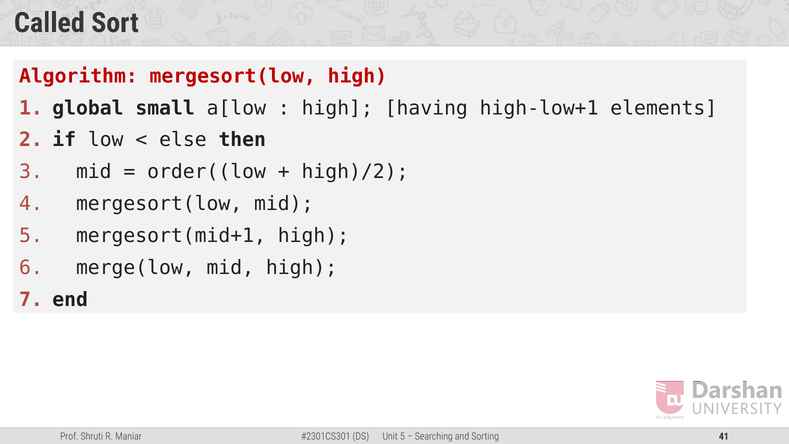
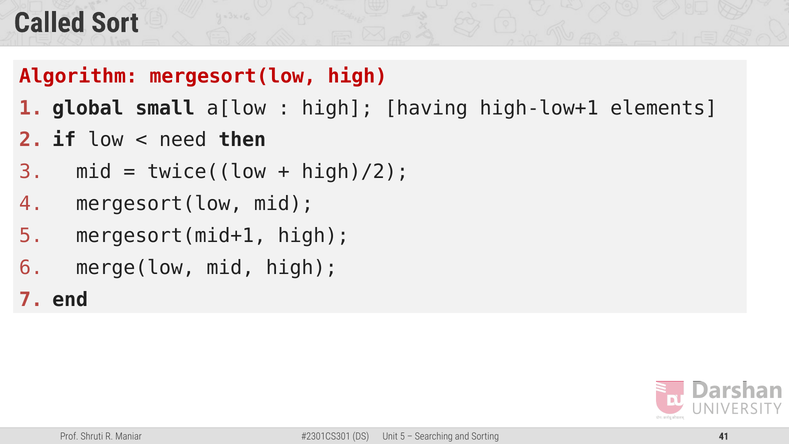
else: else -> need
order((low: order((low -> twice((low
